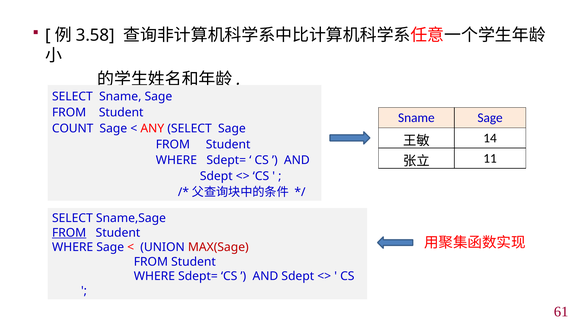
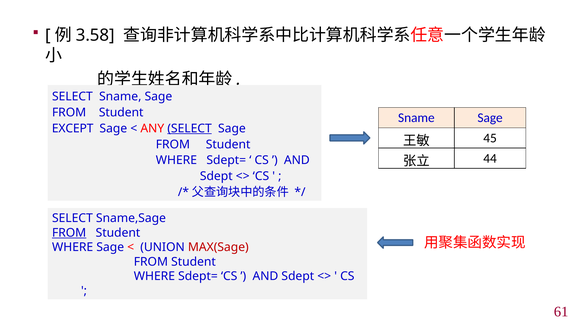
COUNT: COUNT -> EXCEPT
SELECT at (190, 129) underline: none -> present
14: 14 -> 45
11: 11 -> 44
